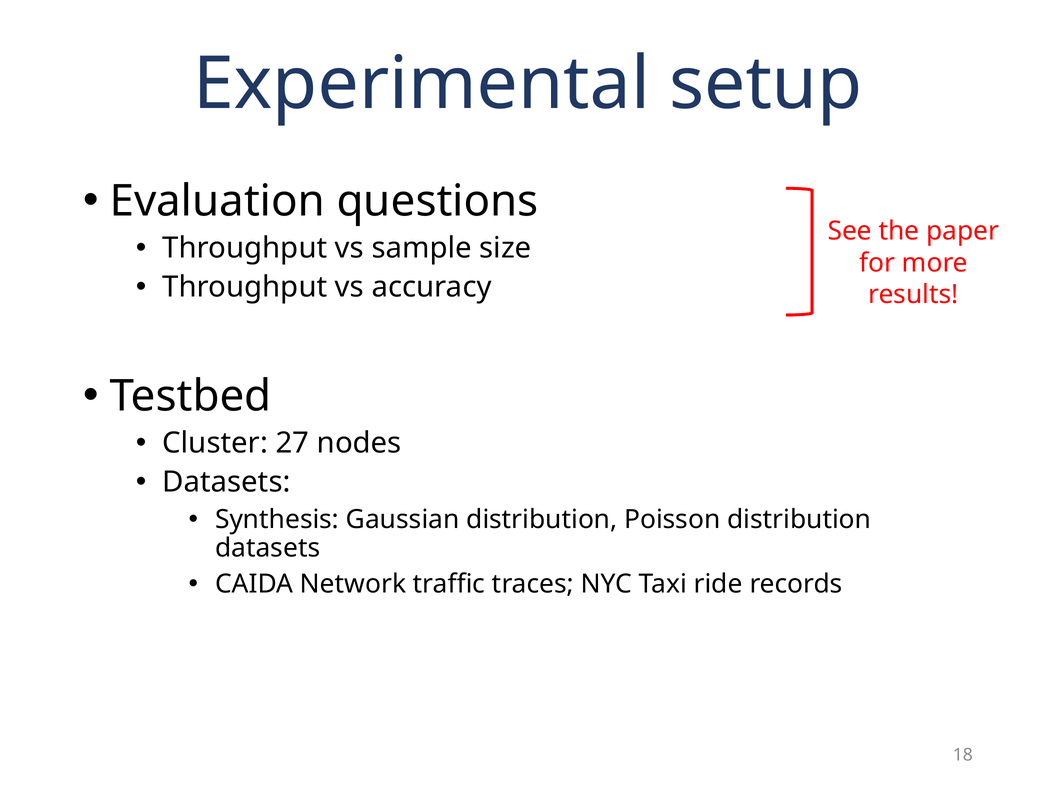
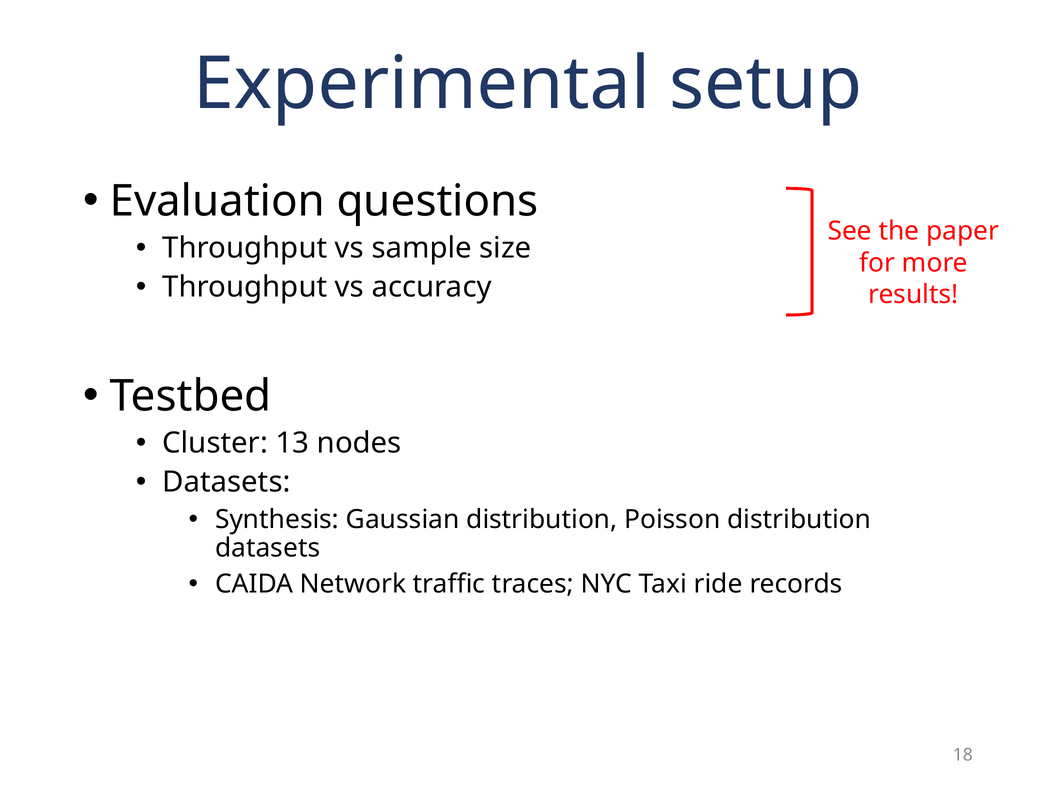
27: 27 -> 13
